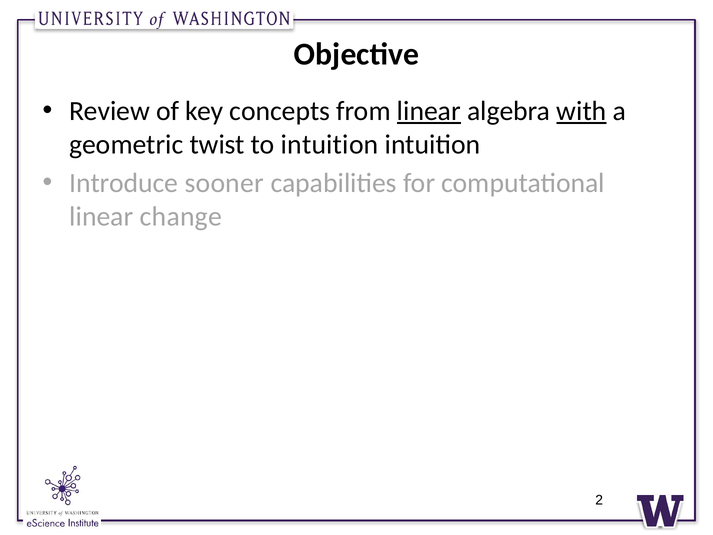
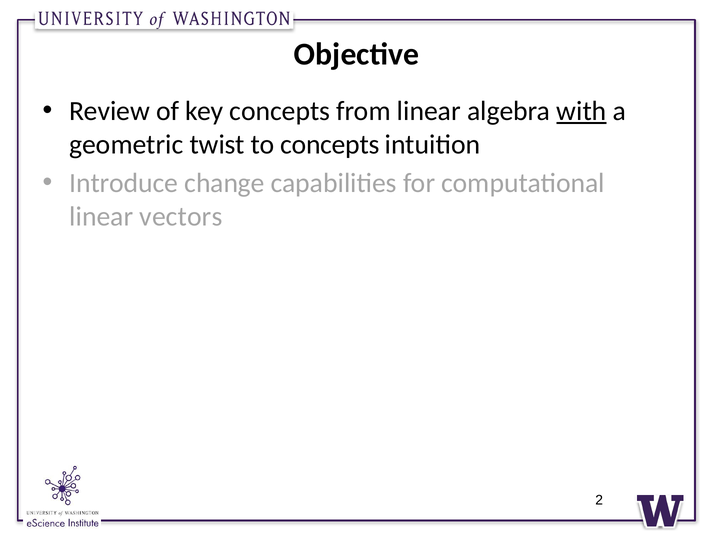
linear at (429, 111) underline: present -> none
to intuition: intuition -> concepts
sooner: sooner -> change
change: change -> vectors
